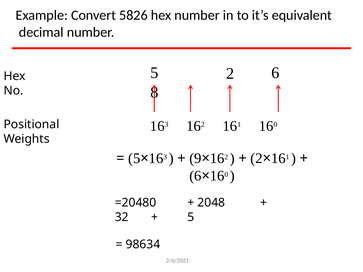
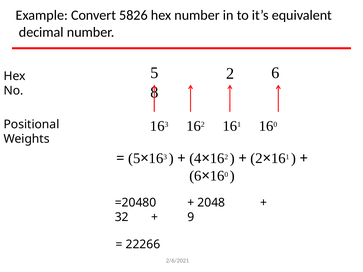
9: 9 -> 4
5 at (191, 217): 5 -> 9
98634: 98634 -> 22266
